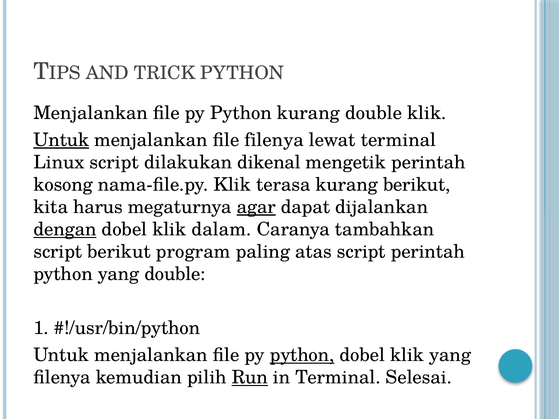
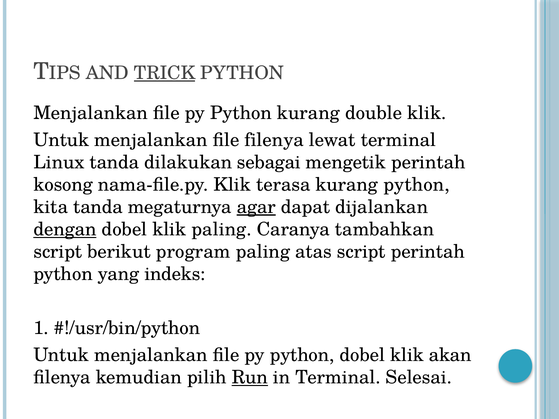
TRICK underline: none -> present
Untuk at (61, 140) underline: present -> none
Linux script: script -> tanda
dikenal: dikenal -> sebagai
kurang berikut: berikut -> python
kita harus: harus -> tanda
klik dalam: dalam -> paling
yang double: double -> indeks
python at (302, 355) underline: present -> none
klik yang: yang -> akan
